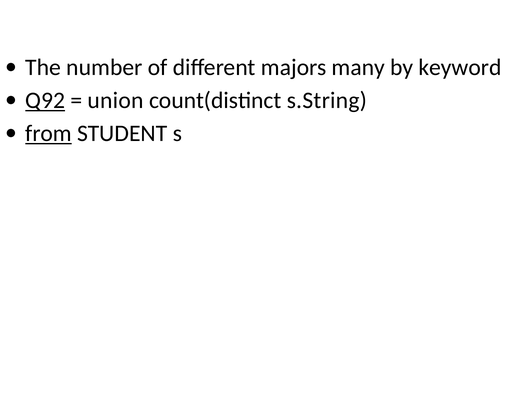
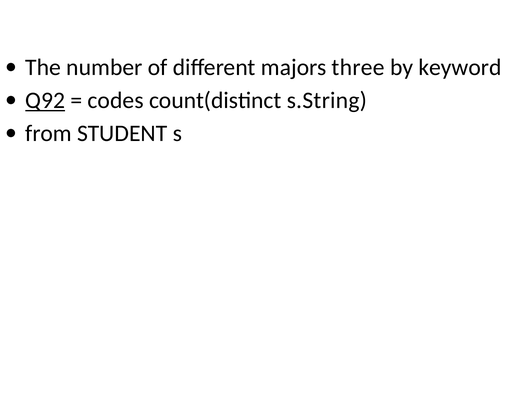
many: many -> three
union: union -> codes
from underline: present -> none
